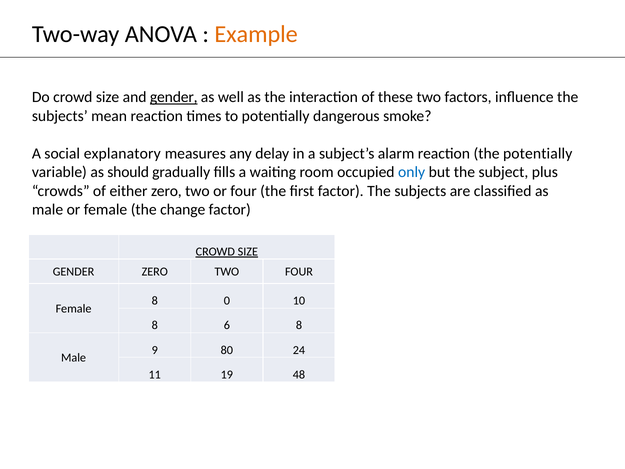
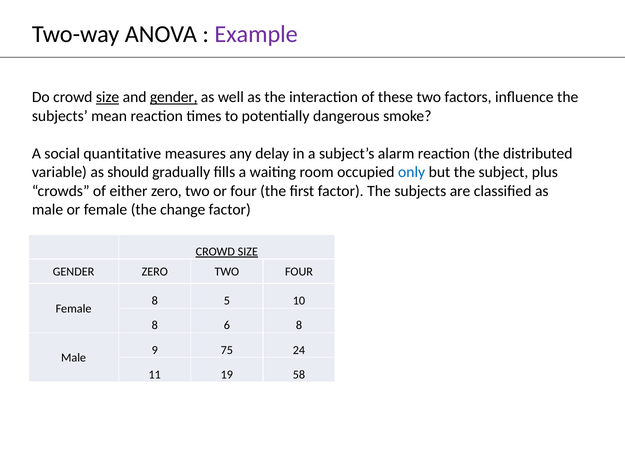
Example colour: orange -> purple
size at (108, 97) underline: none -> present
explanatory: explanatory -> quantitative
the potentially: potentially -> distributed
0: 0 -> 5
80: 80 -> 75
48: 48 -> 58
